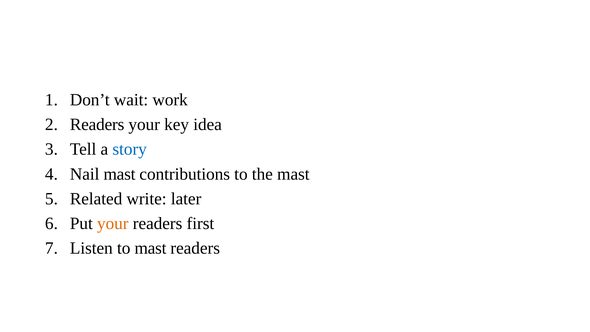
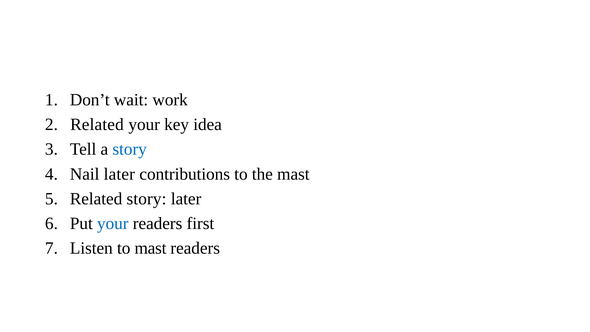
Readers at (97, 124): Readers -> Related
Nail mast: mast -> later
Related write: write -> story
your at (113, 223) colour: orange -> blue
